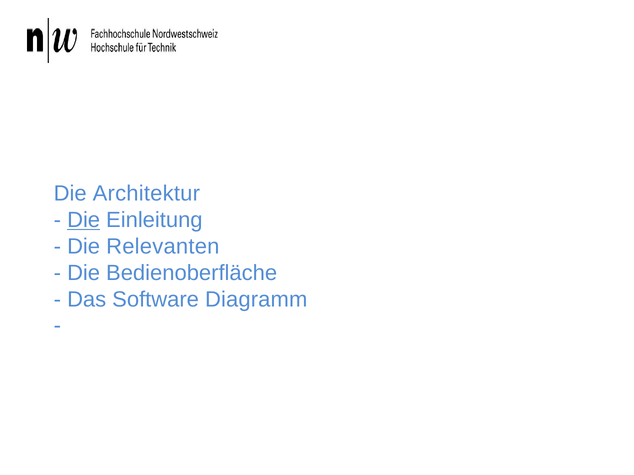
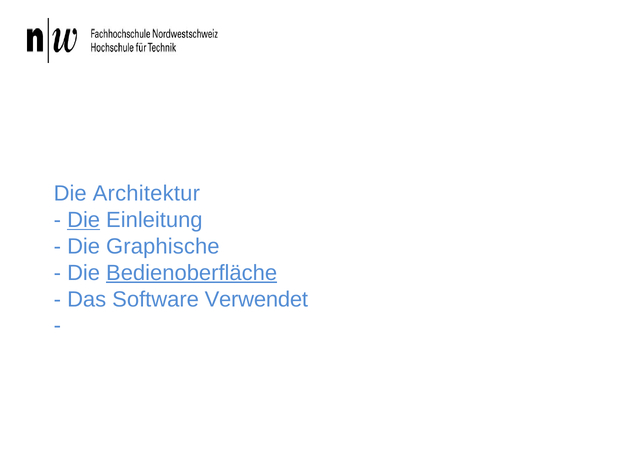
Relevanten: Relevanten -> Graphische
Bedienoberfläche underline: none -> present
Diagramm: Diagramm -> Verwendet
